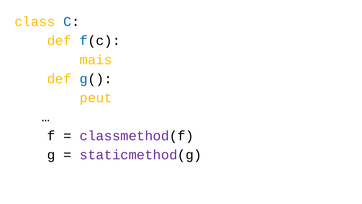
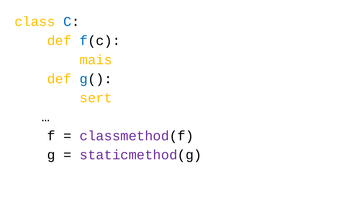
peut: peut -> sert
